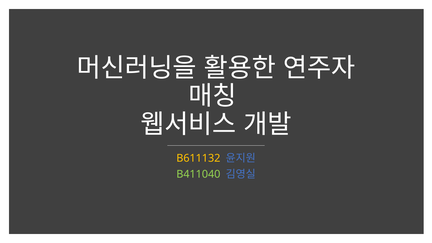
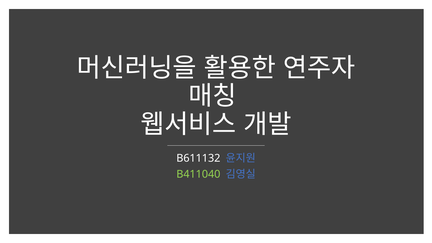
B611132 colour: yellow -> white
